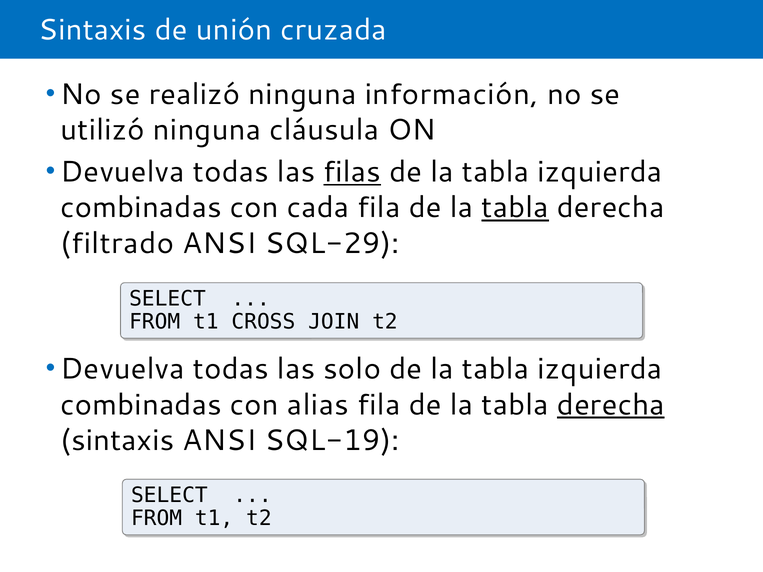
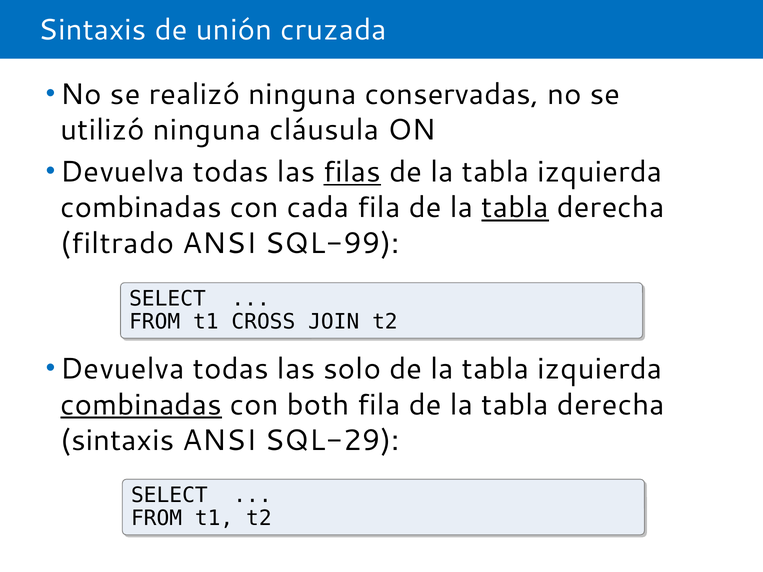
información: información -> conservadas
SQL-29: SQL-29 -> SQL-99
combinadas at (141, 405) underline: none -> present
alias: alias -> both
derecha at (611, 405) underline: present -> none
SQL-19: SQL-19 -> SQL-29
